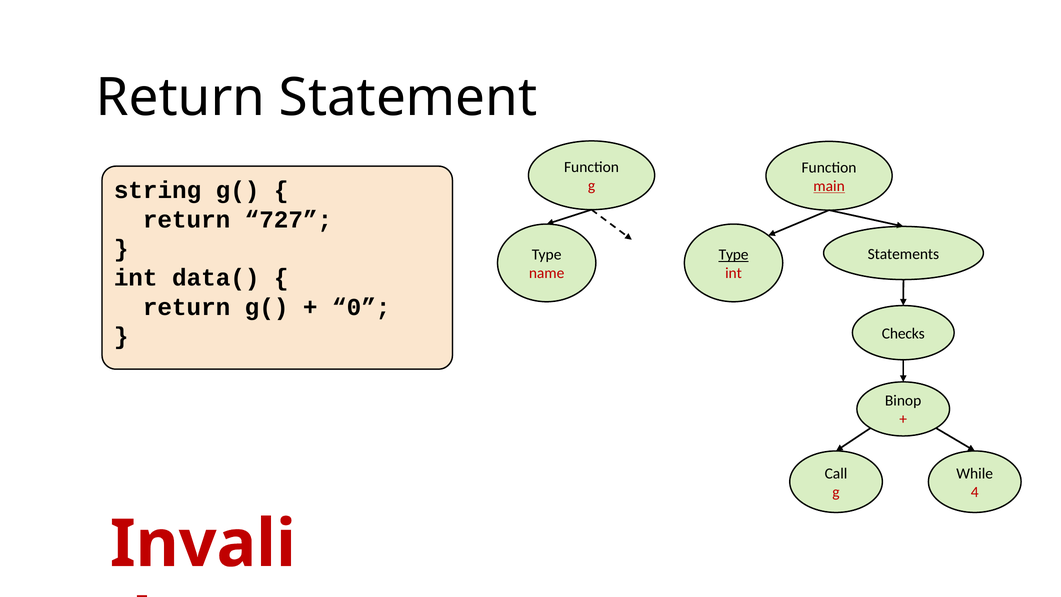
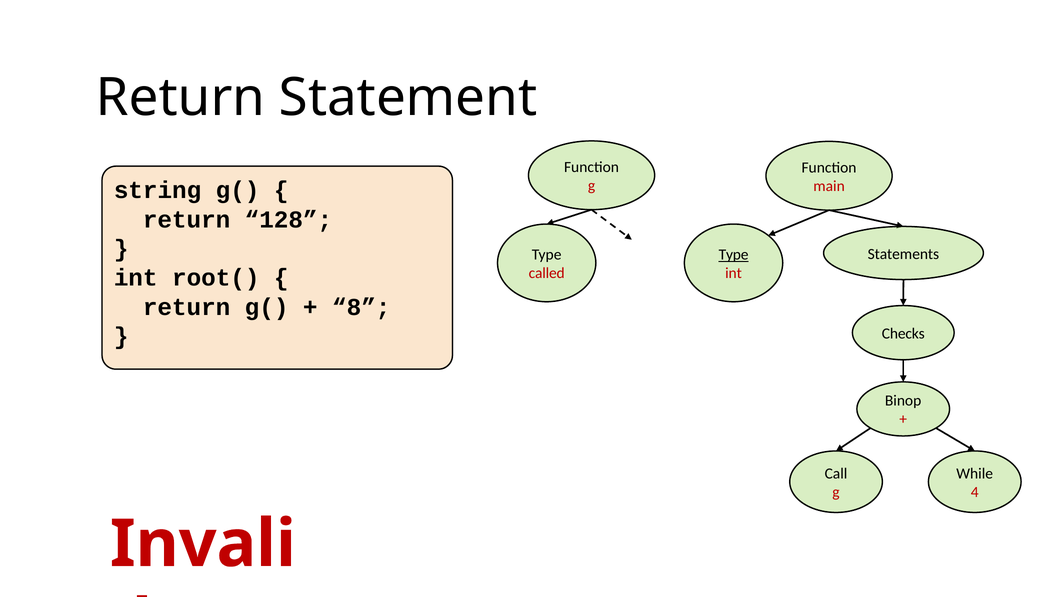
main underline: present -> none
727: 727 -> 128
name: name -> called
data(: data( -> root(
0: 0 -> 8
